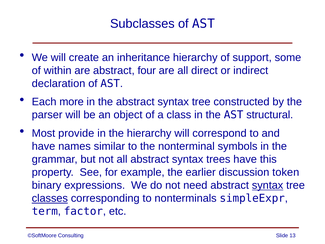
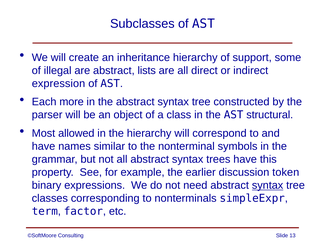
within: within -> illegal
four: four -> lists
declaration: declaration -> expression
provide: provide -> allowed
classes underline: present -> none
